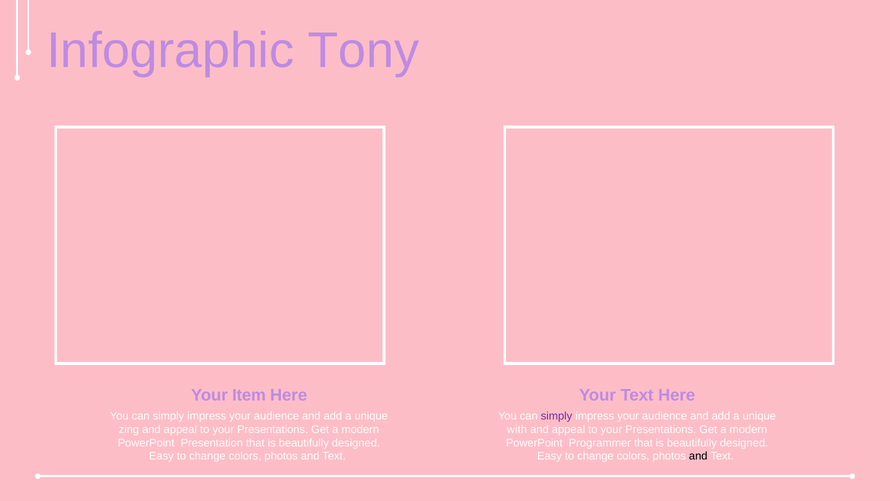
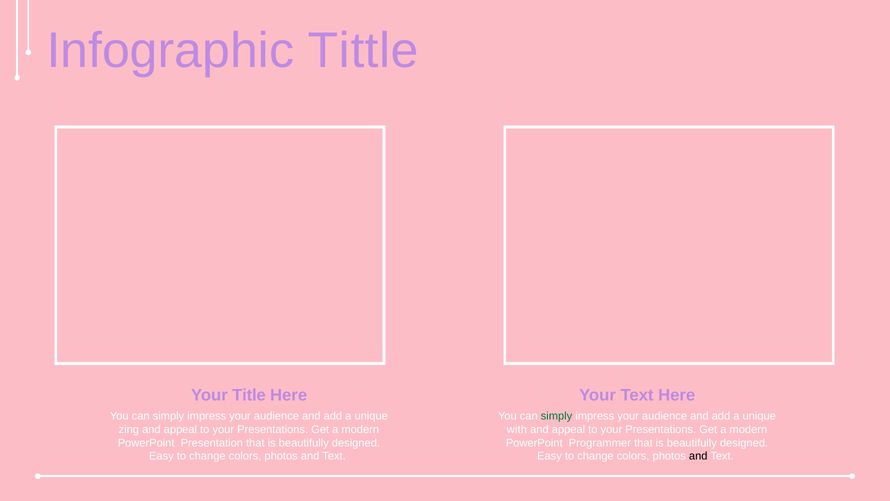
Tony: Tony -> Tittle
Item: Item -> Title
simply at (557, 416) colour: purple -> green
